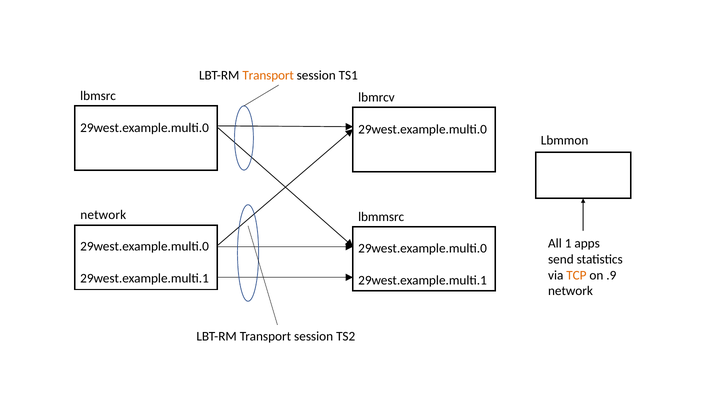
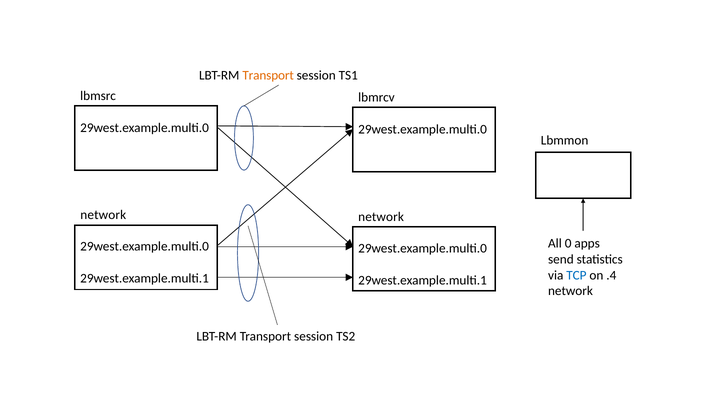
lbmmsrc at (381, 217): lbmmsrc -> network
1: 1 -> 0
TCP colour: orange -> blue
.9: .9 -> .4
